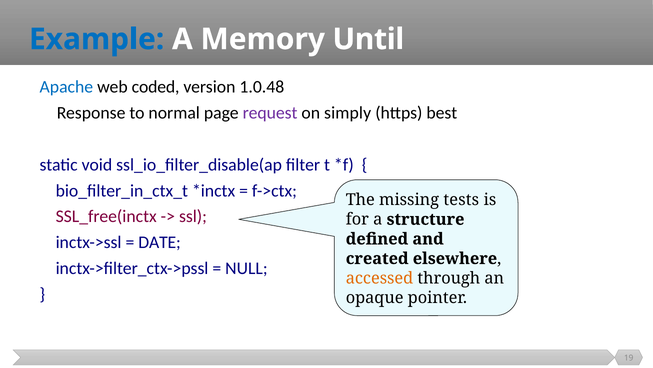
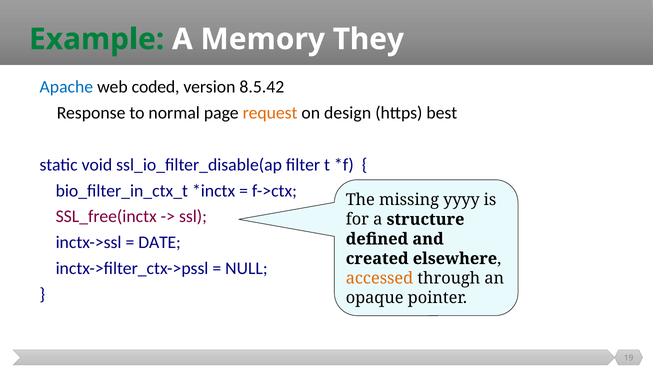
Example colour: blue -> green
Until: Until -> They
1.0.48: 1.0.48 -> 8.5.42
request colour: purple -> orange
simply: simply -> design
tests: tests -> yyyy
